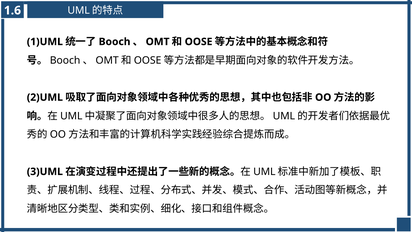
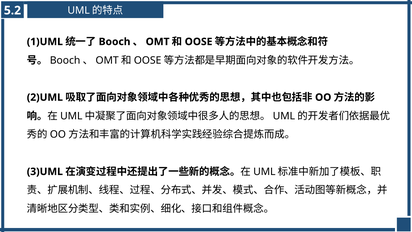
1.6: 1.6 -> 5.2
